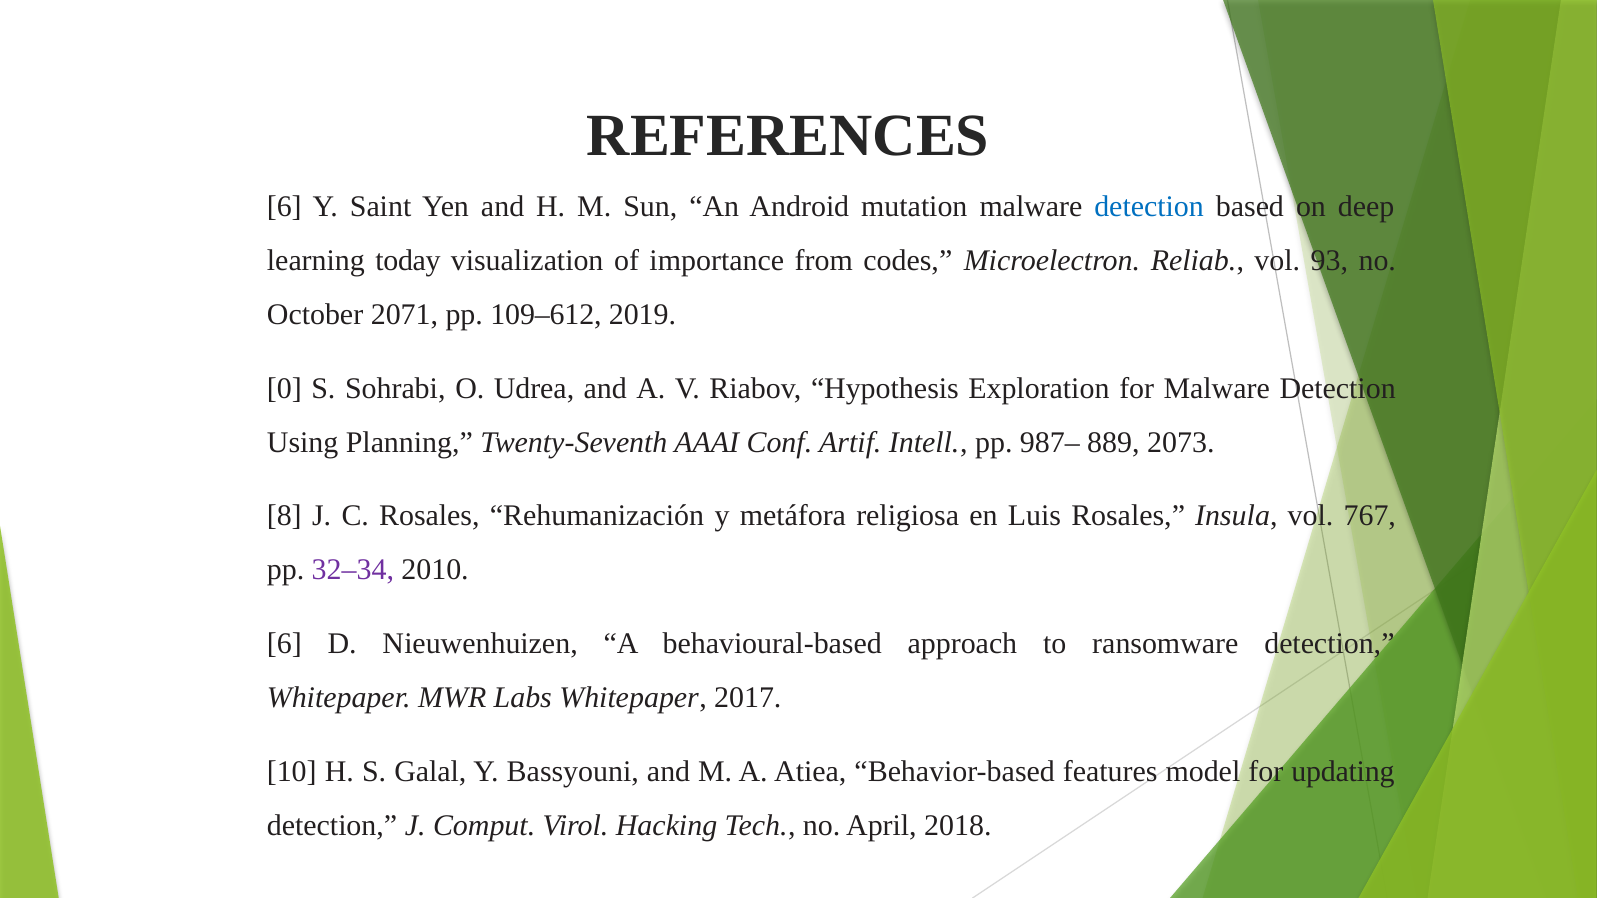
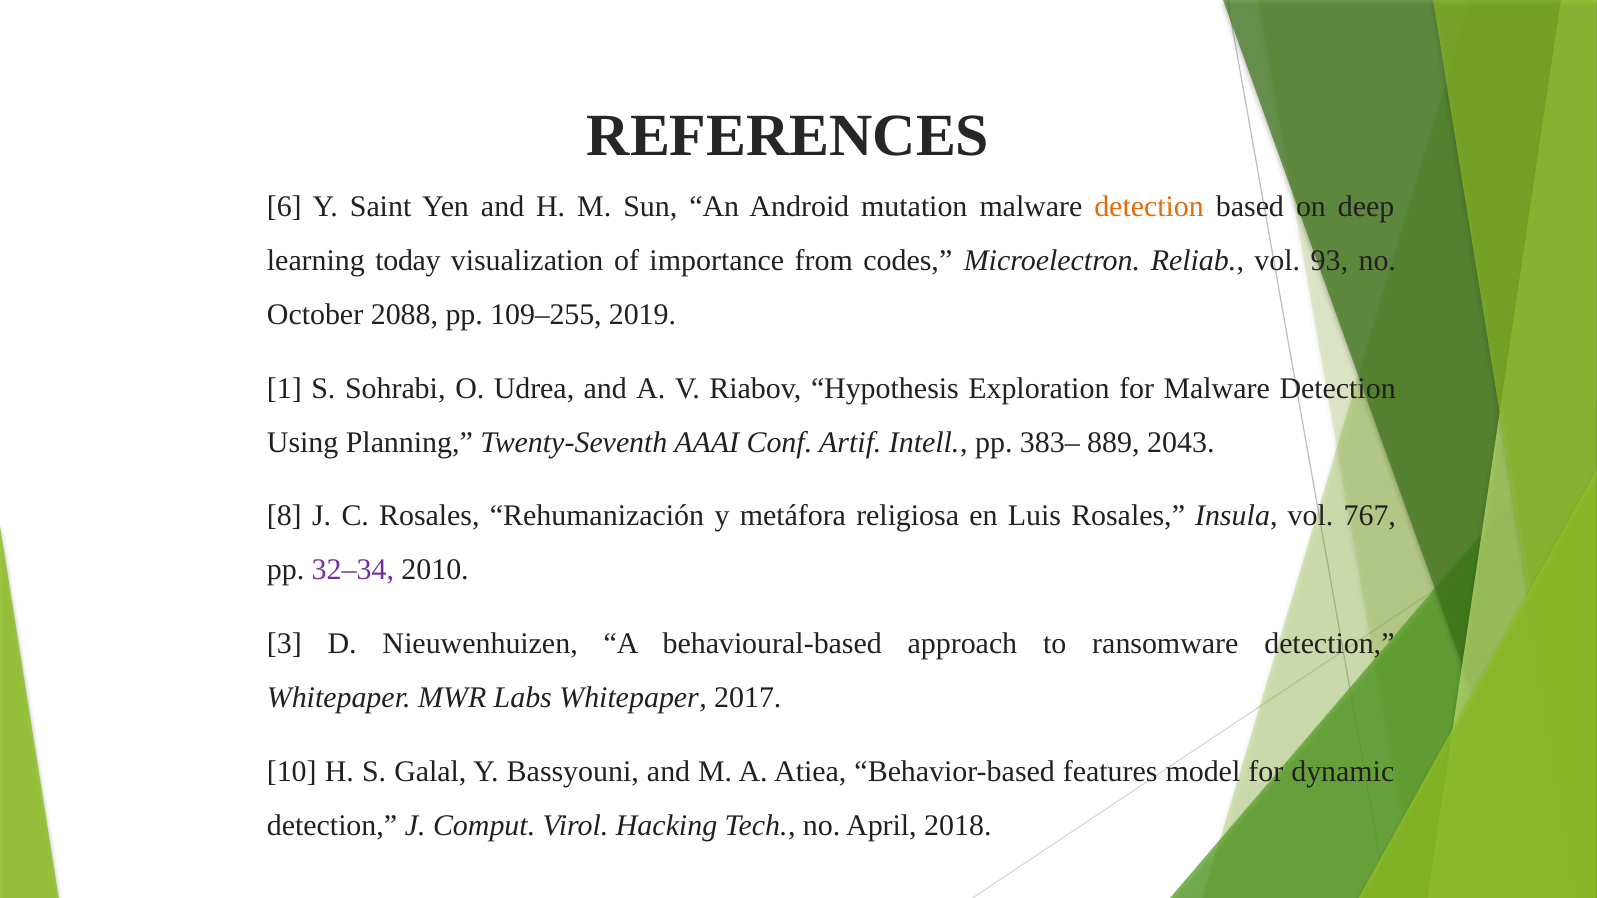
detection at (1149, 207) colour: blue -> orange
2071: 2071 -> 2088
109–612: 109–612 -> 109–255
0: 0 -> 1
987–: 987– -> 383–
2073: 2073 -> 2043
6 at (284, 644): 6 -> 3
updating: updating -> dynamic
